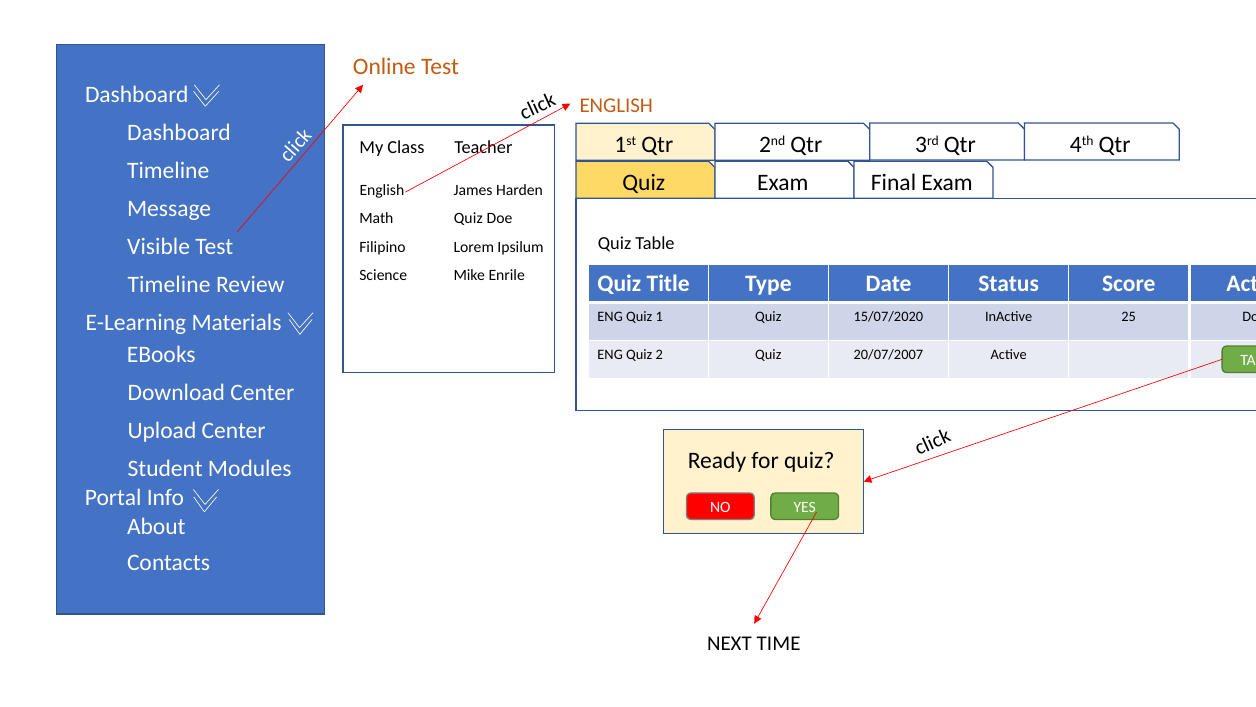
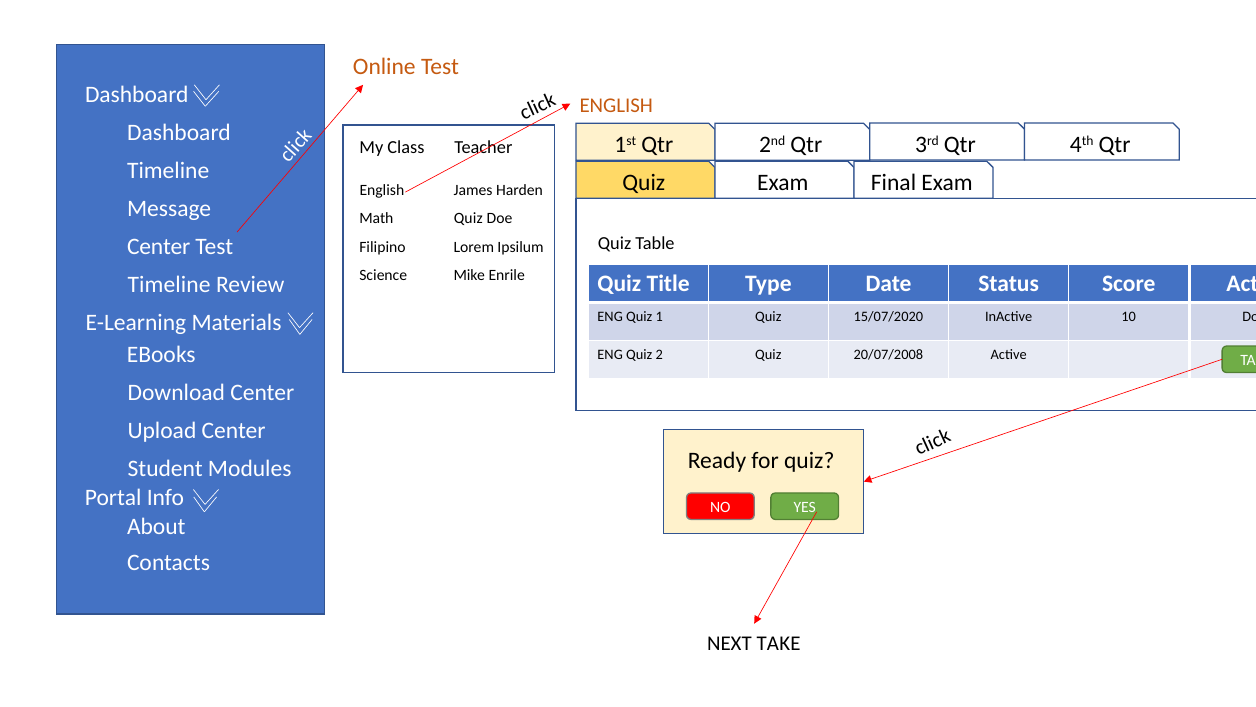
Visible at (159, 246): Visible -> Center
25: 25 -> 10
20/07/2007: 20/07/2007 -> 20/07/2008
NEXT TIME: TIME -> TAKE
